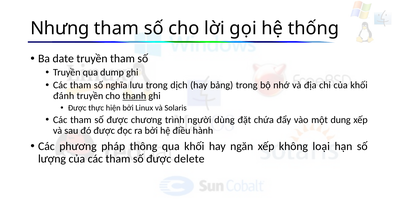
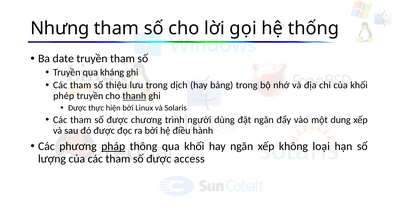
dump: dump -> kháng
nghĩa: nghĩa -> thiệu
đánh: đánh -> phép
đặt chứa: chứa -> ngăn
pháp underline: none -> present
delete: delete -> access
